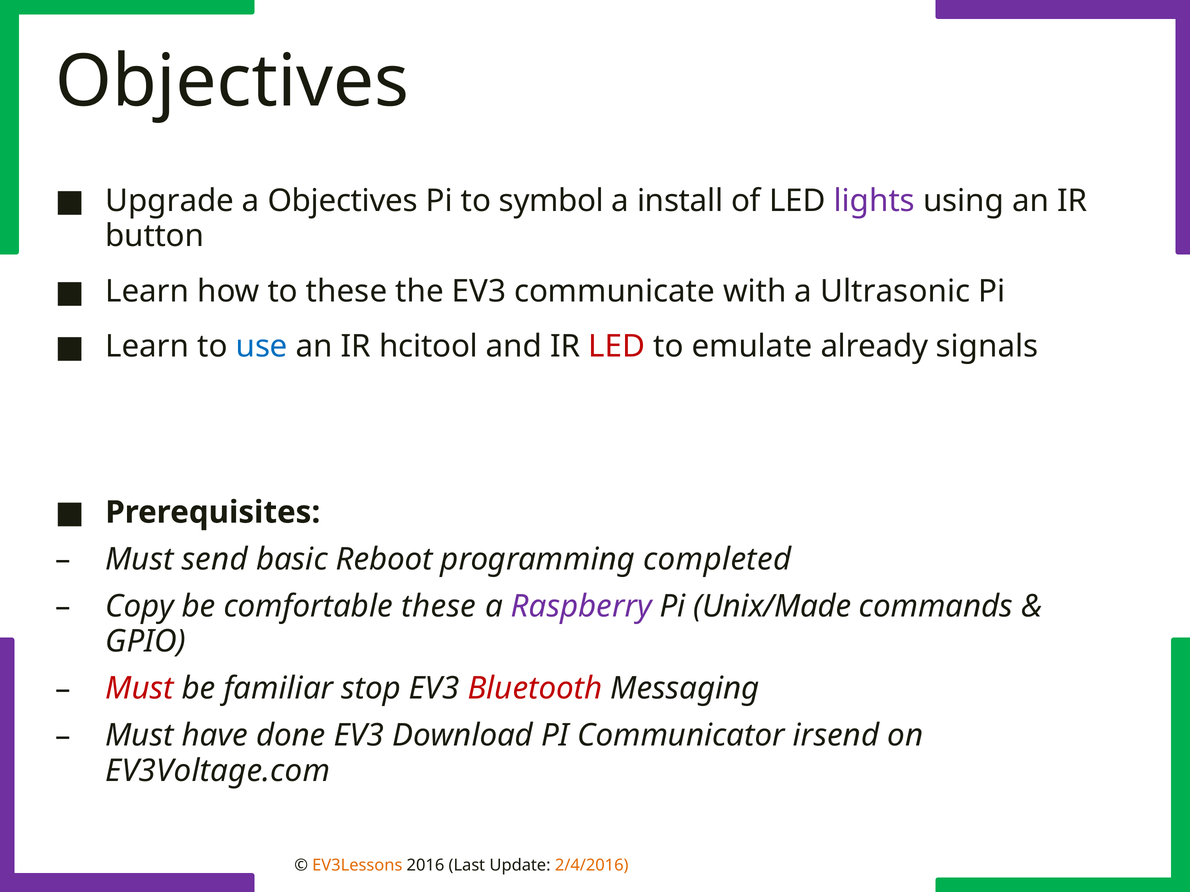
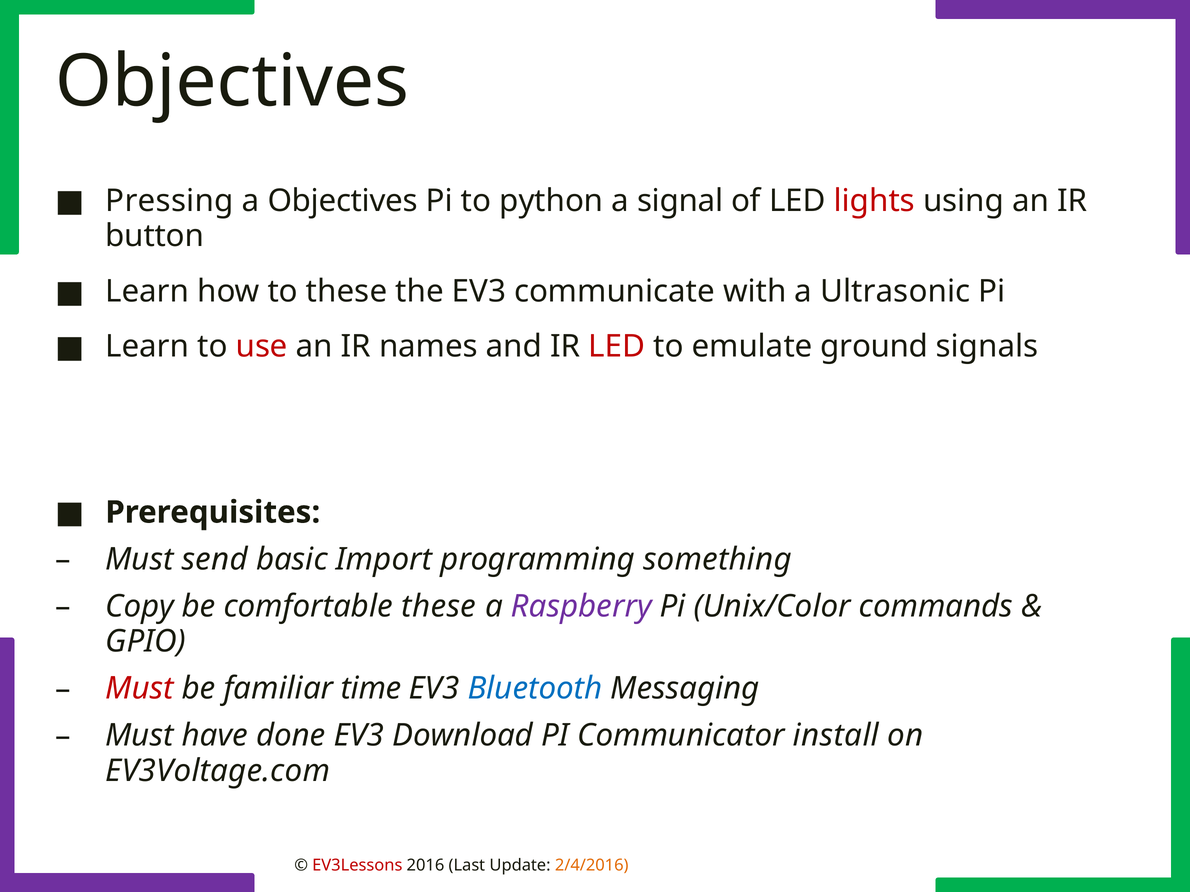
Upgrade: Upgrade -> Pressing
symbol: symbol -> python
install: install -> signal
lights colour: purple -> red
use colour: blue -> red
hcitool: hcitool -> names
already: already -> ground
Reboot: Reboot -> Import
completed: completed -> something
Unix/Made: Unix/Made -> Unix/Color
stop: stop -> time
Bluetooth colour: red -> blue
irsend: irsend -> install
EV3Lessons colour: orange -> red
